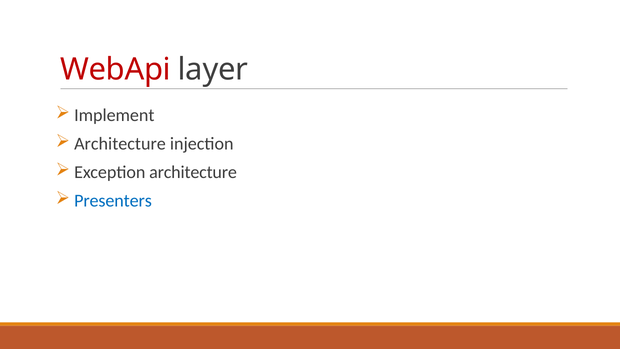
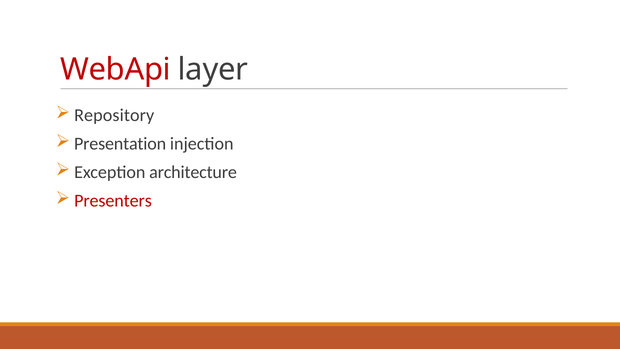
Implement: Implement -> Repository
Architecture at (120, 144): Architecture -> Presentation
Presenters colour: blue -> red
